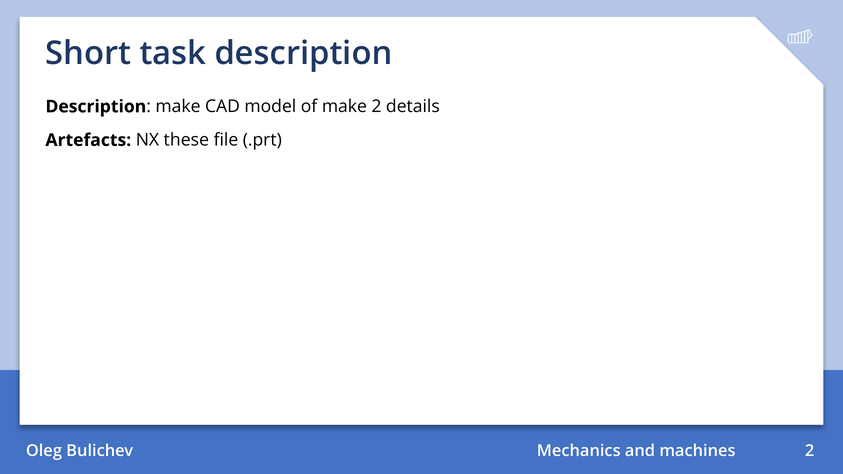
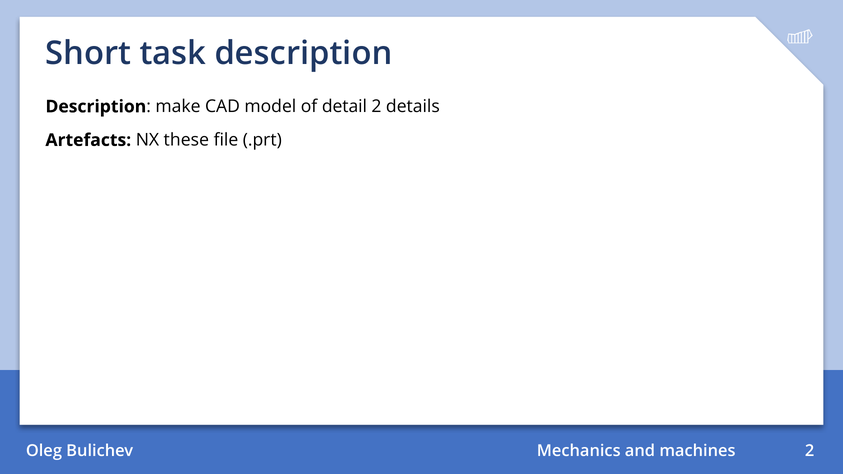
of make: make -> detail
